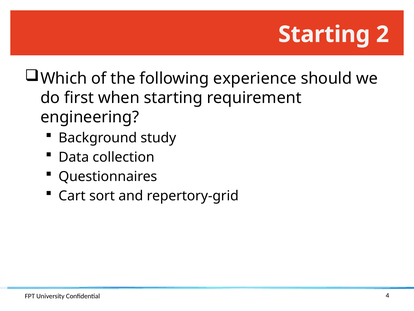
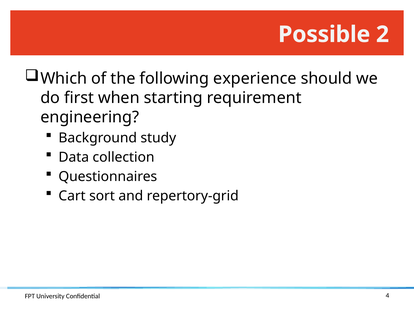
Starting at (324, 34): Starting -> Possible
